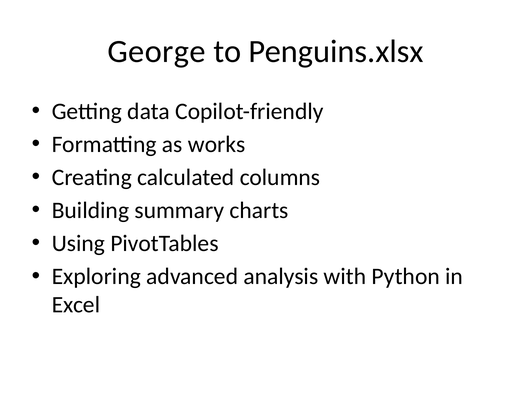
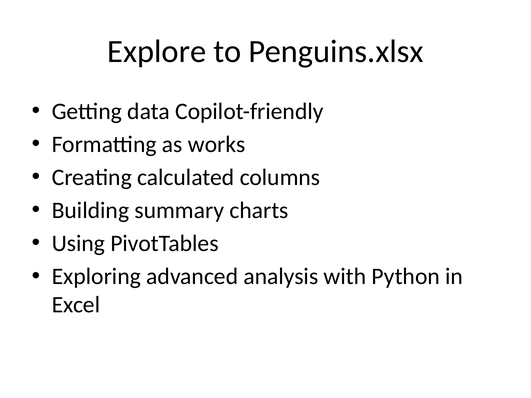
George: George -> Explore
